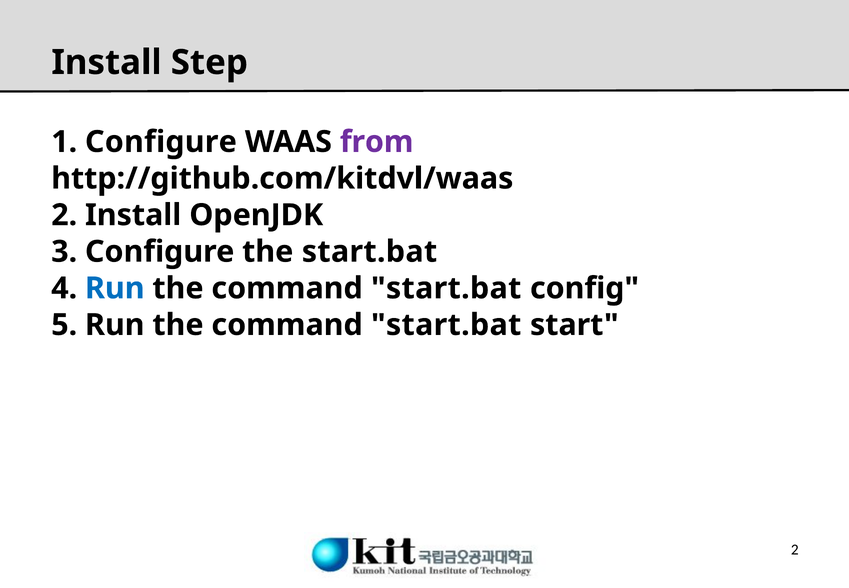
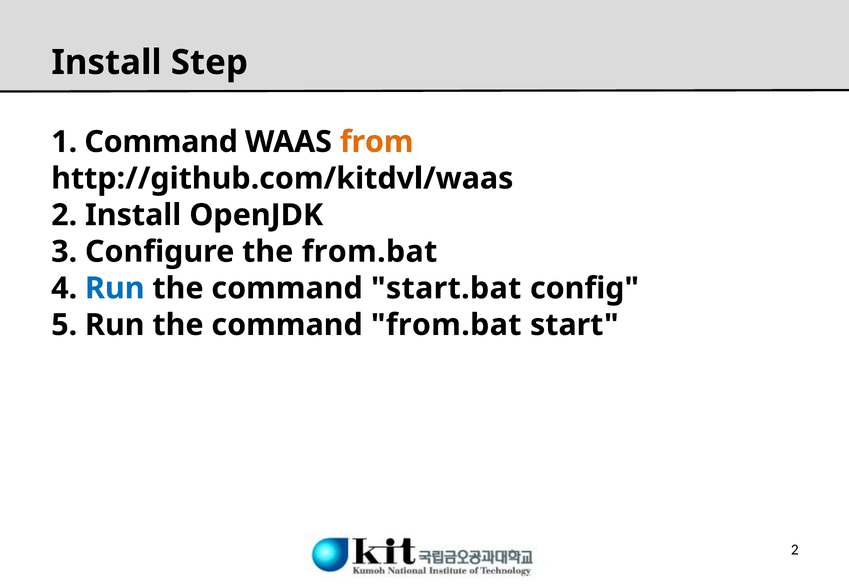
1 Configure: Configure -> Command
from colour: purple -> orange
the start.bat: start.bat -> from.bat
start.bat at (446, 325): start.bat -> from.bat
